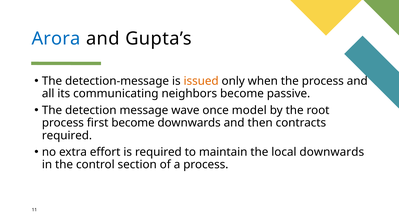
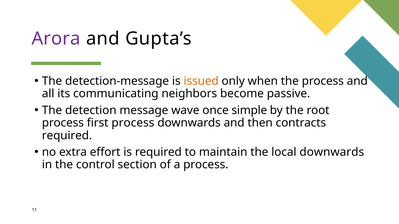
Arora colour: blue -> purple
model: model -> simple
first become: become -> process
